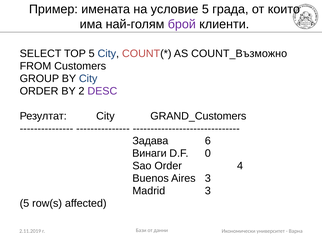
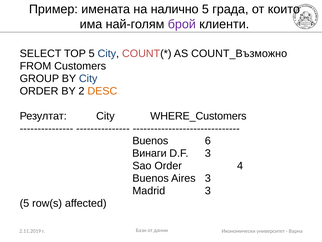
условие: условие -> налично
DESC colour: purple -> orange
GRAND_Customers: GRAND_Customers -> WHERE_Customers
Задава at (150, 141): Задава -> Buenos
D.F 0: 0 -> 3
